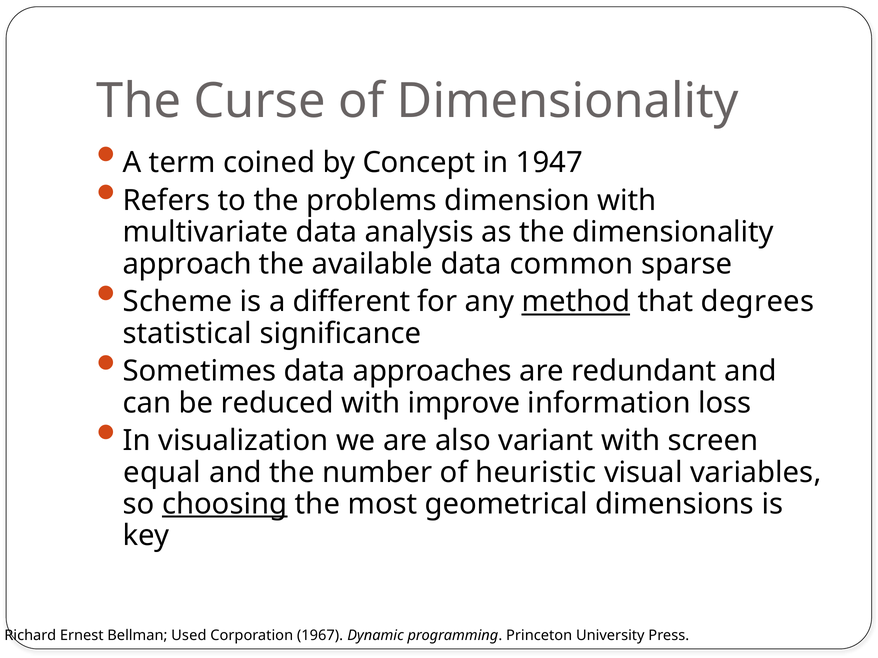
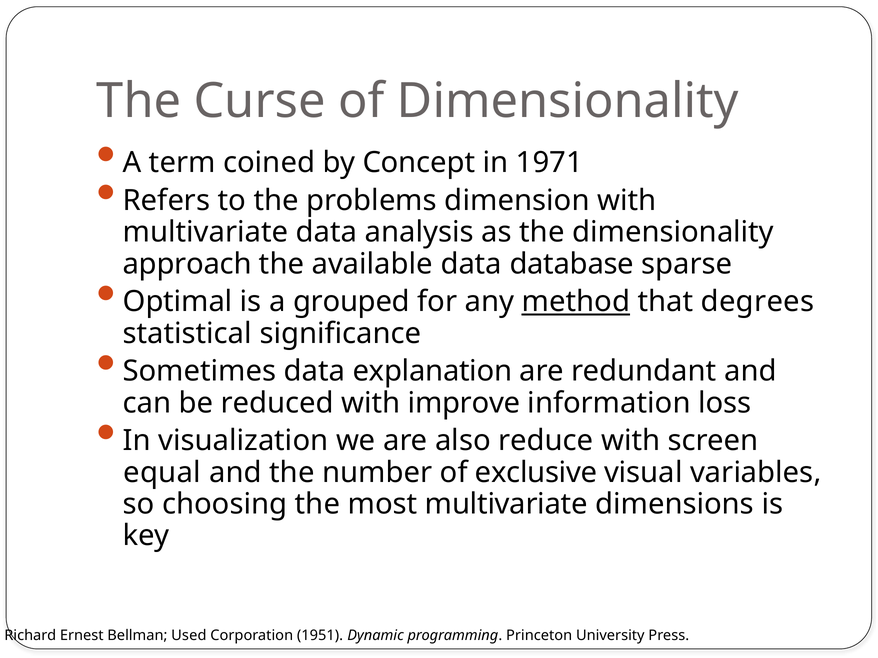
1947: 1947 -> 1971
common: common -> database
Scheme: Scheme -> Optimal
different: different -> grouped
approaches: approaches -> explanation
variant: variant -> reduce
heuristic: heuristic -> exclusive
choosing underline: present -> none
most geometrical: geometrical -> multivariate
1967: 1967 -> 1951
